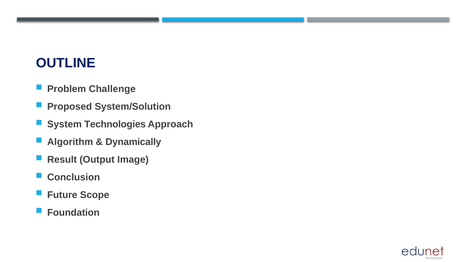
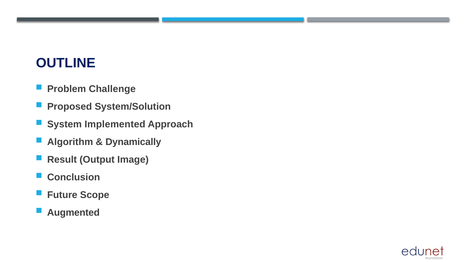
Technologies: Technologies -> Implemented
Foundation: Foundation -> Augmented
